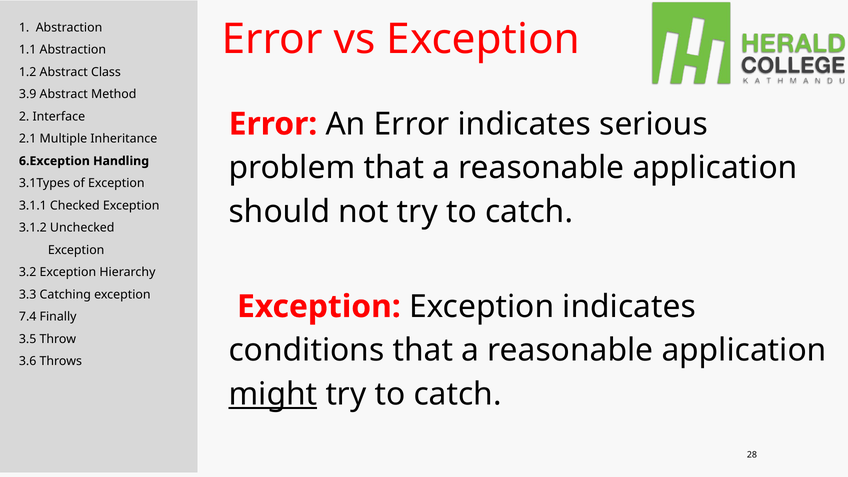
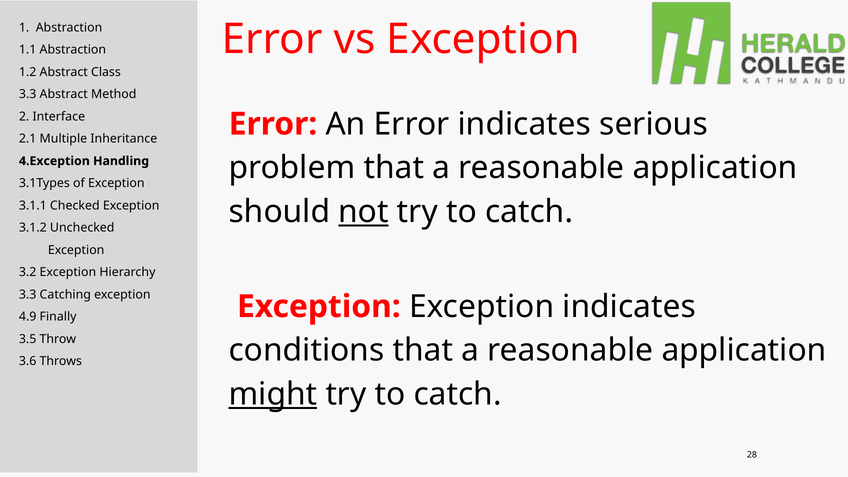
3.9 at (28, 94): 3.9 -> 3.3
6.Exception: 6.Exception -> 4.Exception
not underline: none -> present
7.4: 7.4 -> 4.9
